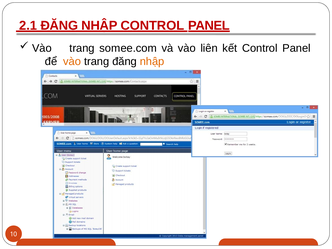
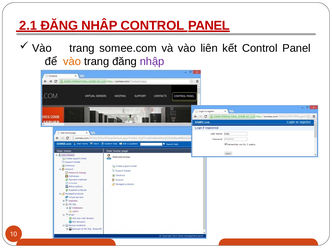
nhập at (152, 62) colour: orange -> purple
